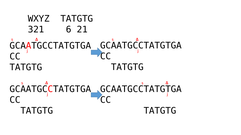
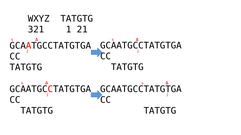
6: 6 -> 1
